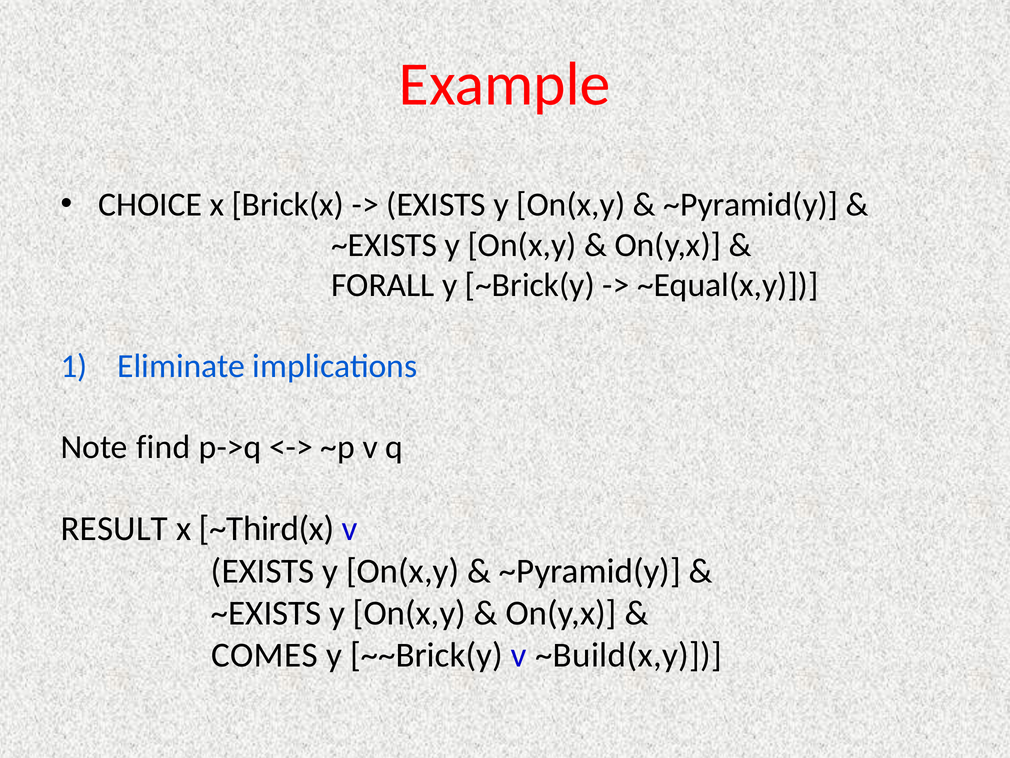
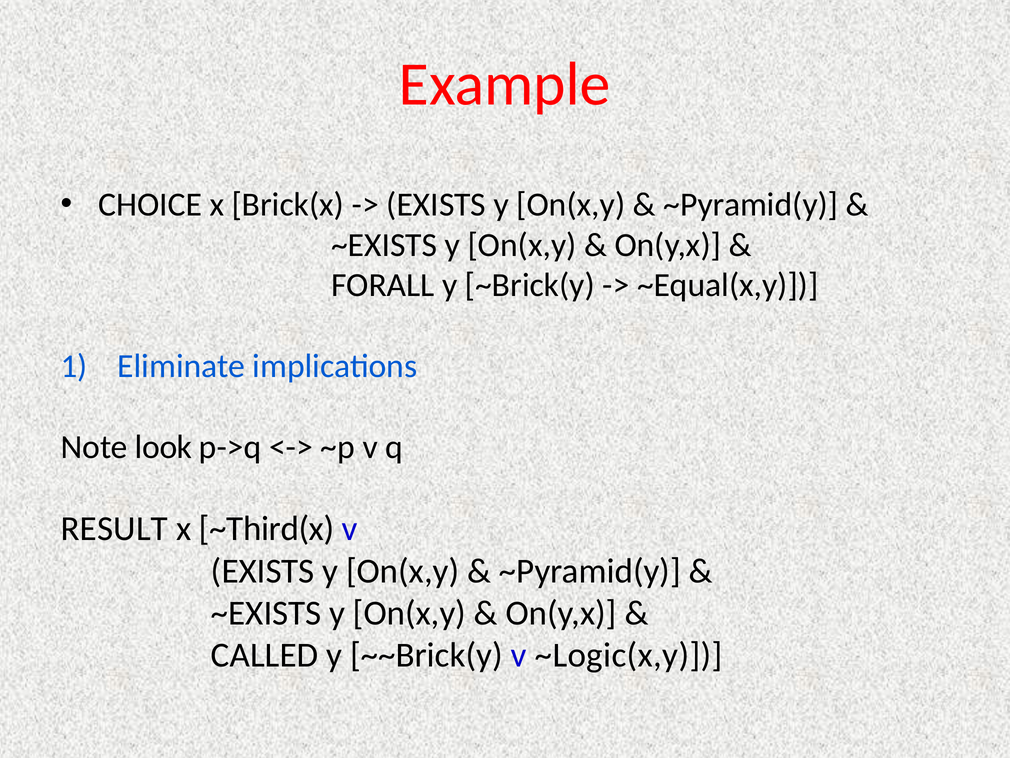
find: find -> look
COMES: COMES -> CALLED
~Build(x,y: ~Build(x,y -> ~Logic(x,y
